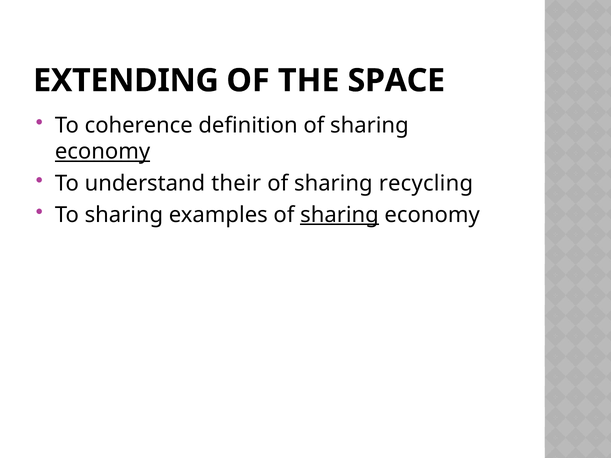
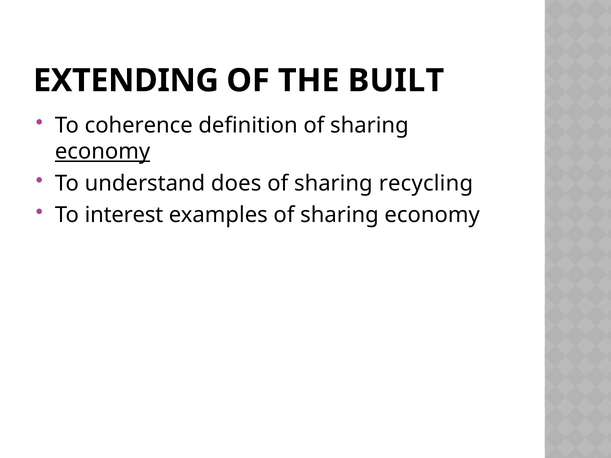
SPACE: SPACE -> BUILT
their: their -> does
To sharing: sharing -> interest
sharing at (339, 215) underline: present -> none
